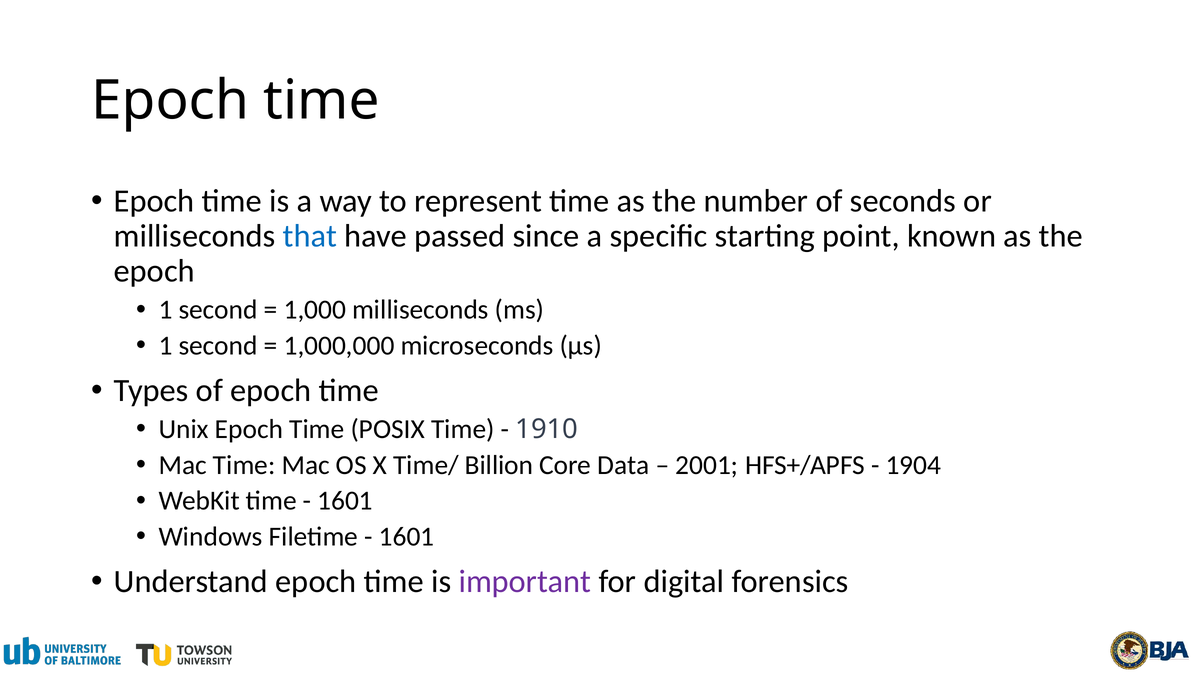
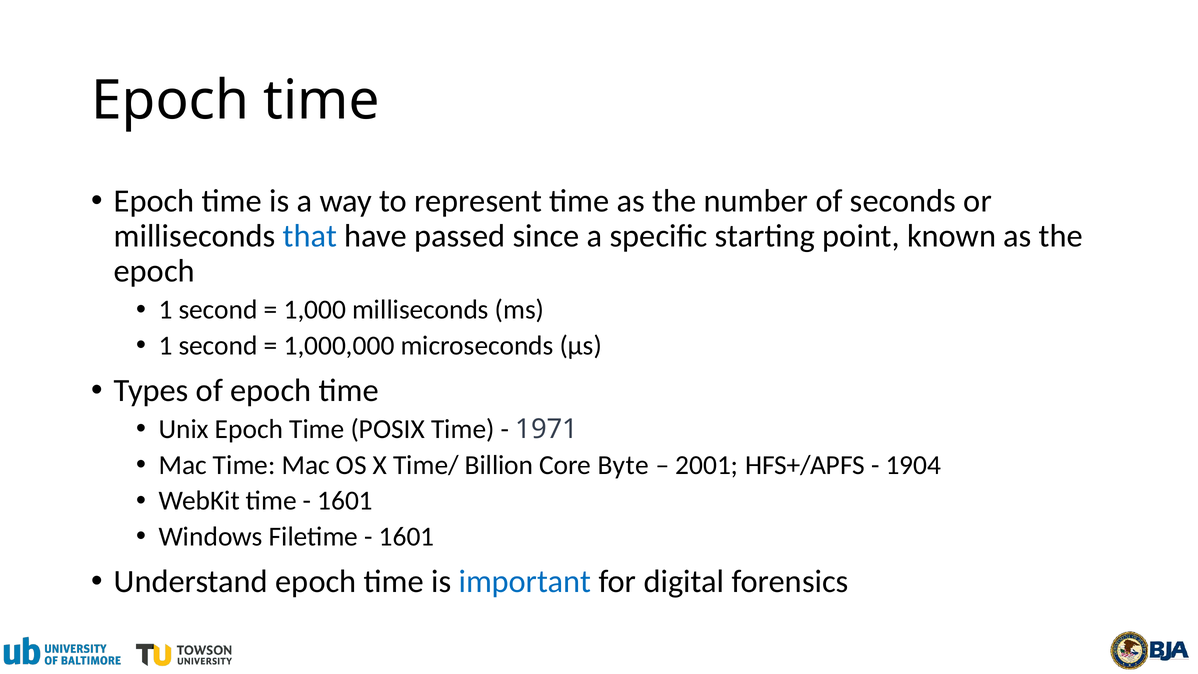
1910: 1910 -> 1971
Data: Data -> Byte
important colour: purple -> blue
